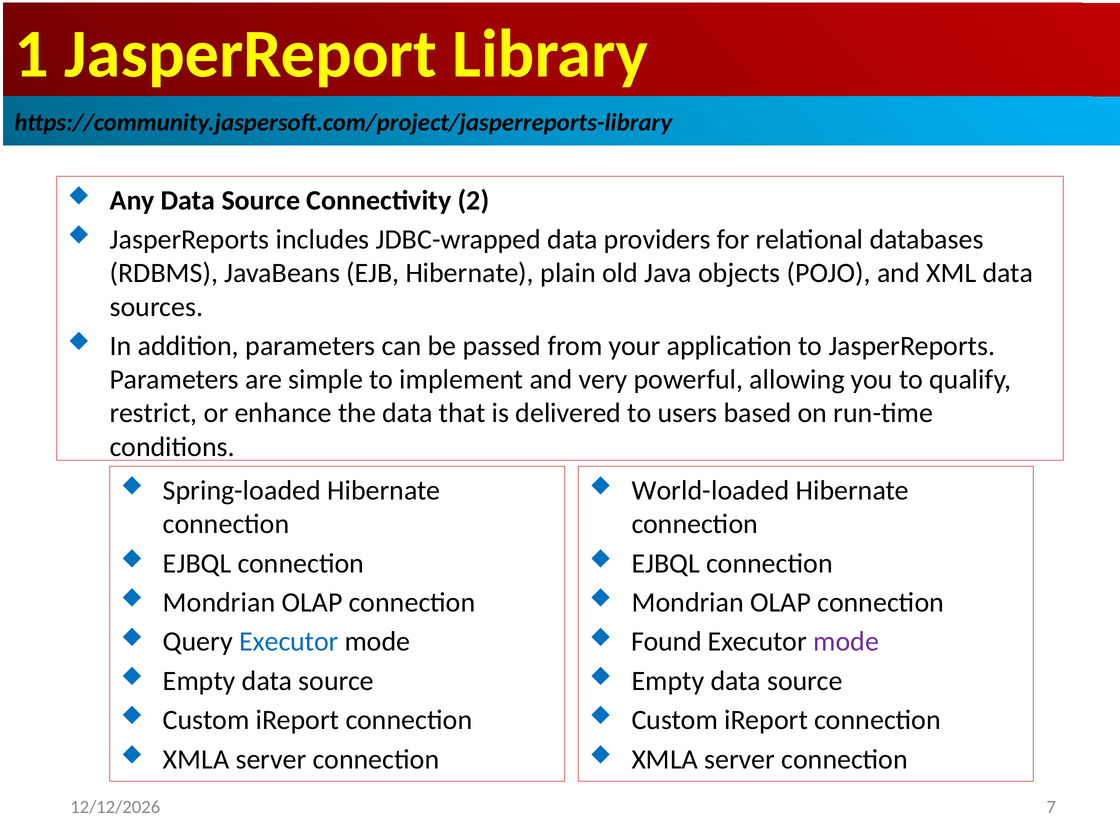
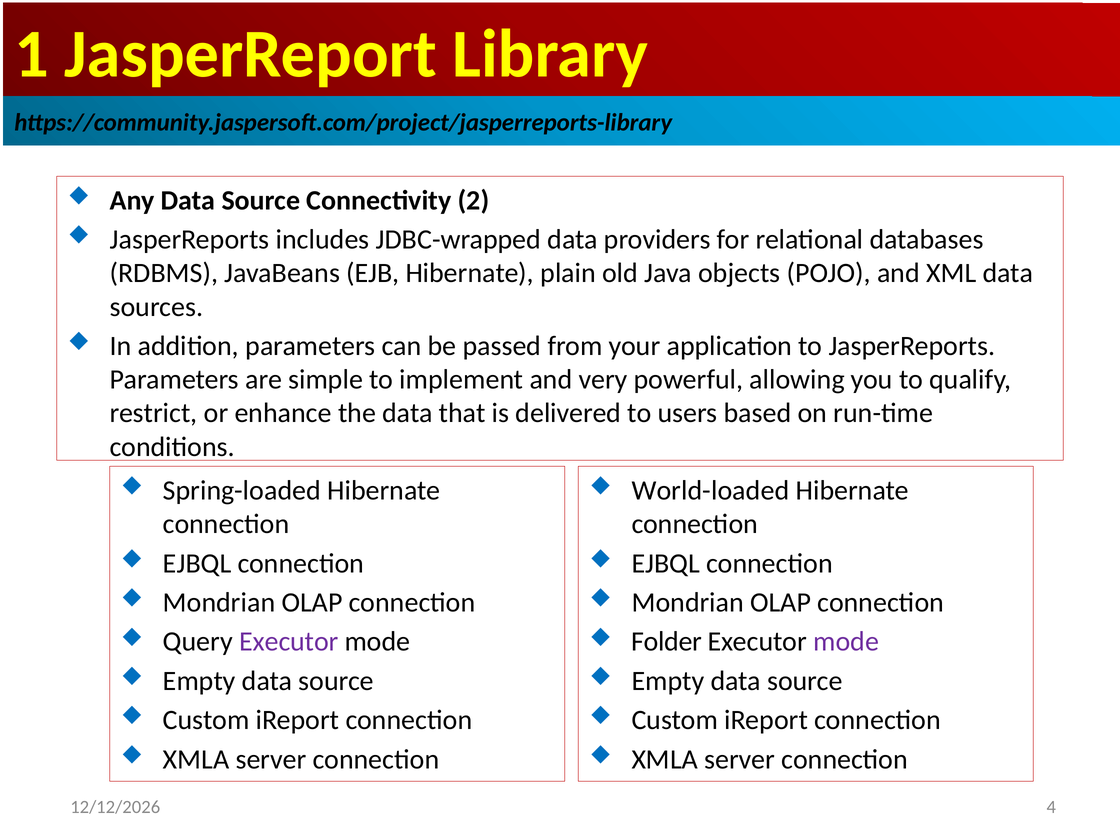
Executor at (289, 642) colour: blue -> purple
Found: Found -> Folder
7: 7 -> 4
